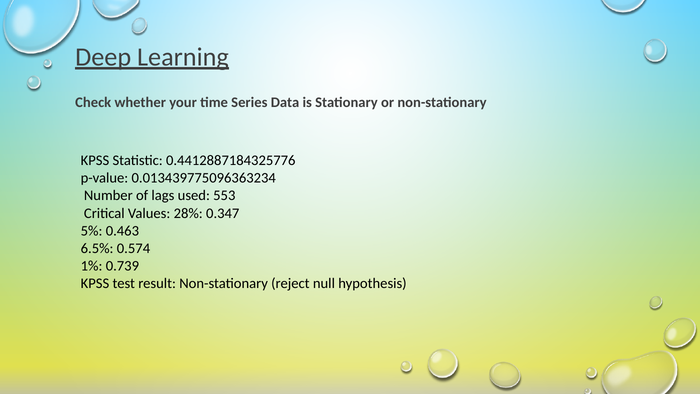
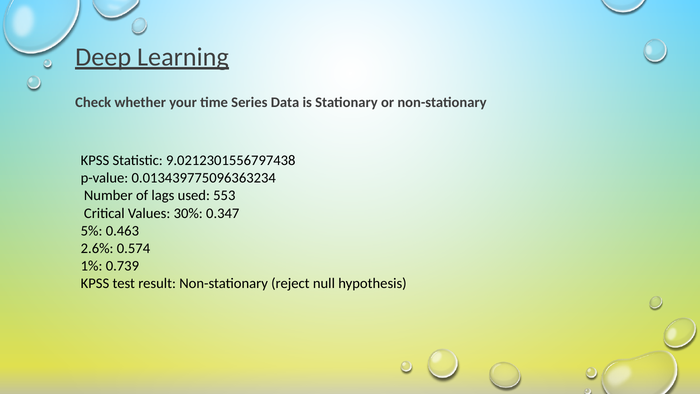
0.4412887184325776: 0.4412887184325776 -> 9.0212301556797438
28%: 28% -> 30%
6.5%: 6.5% -> 2.6%
